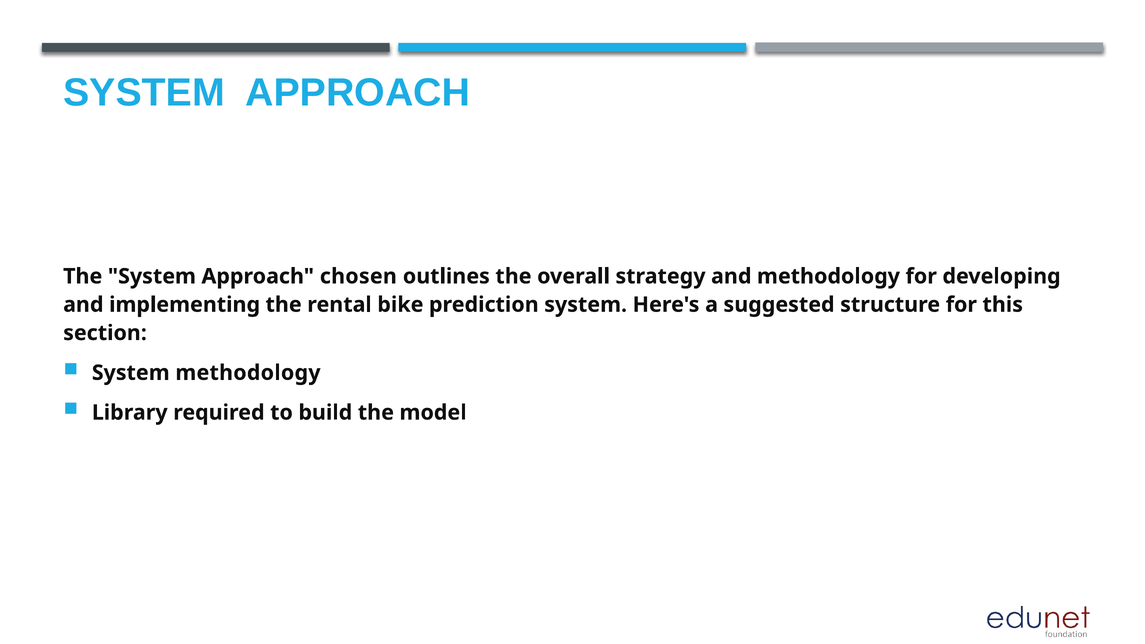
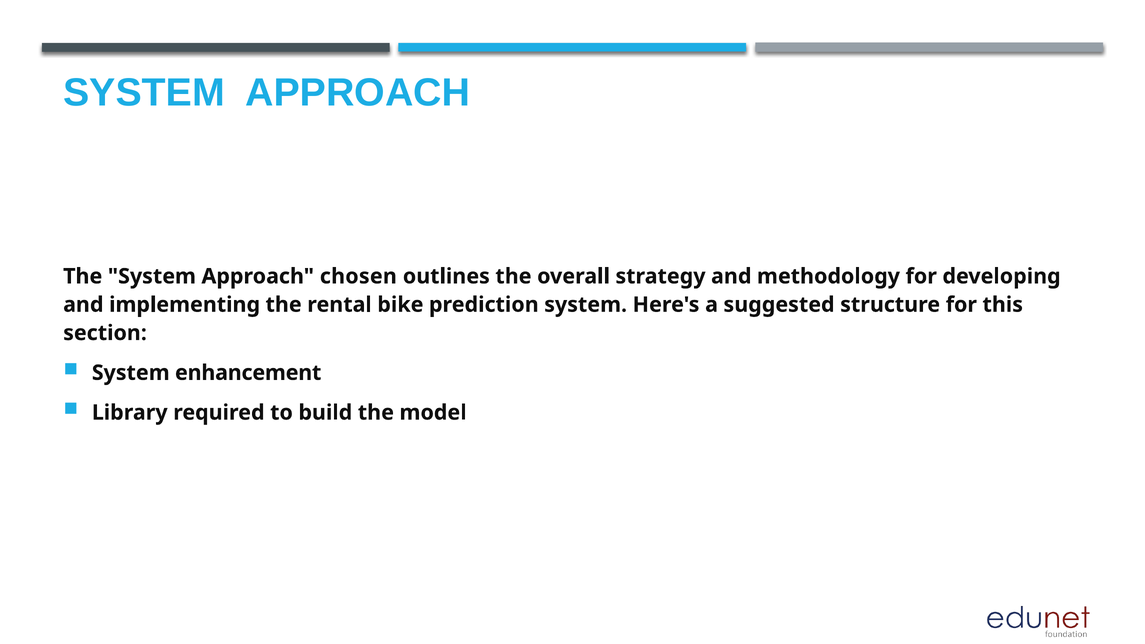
System methodology: methodology -> enhancement
